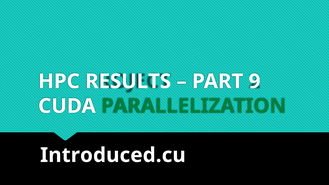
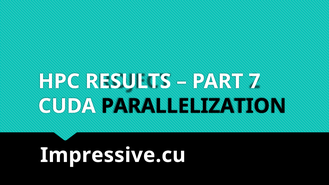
9: 9 -> 7
PARALLELIZATION colour: green -> black
Introduced.cu: Introduced.cu -> Impressive.cu
